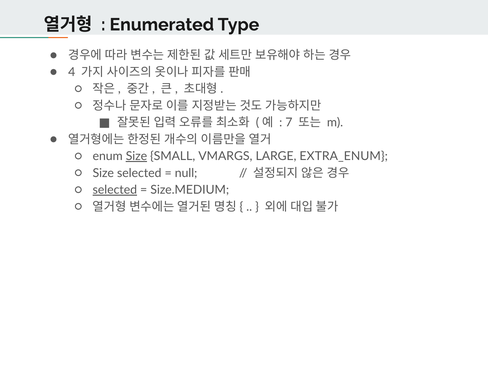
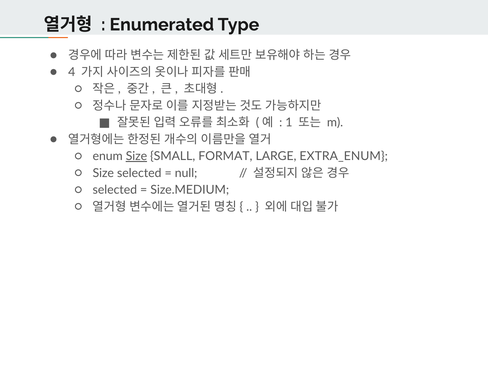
7: 7 -> 1
VMARGS: VMARGS -> FORMAT
selected at (115, 190) underline: present -> none
